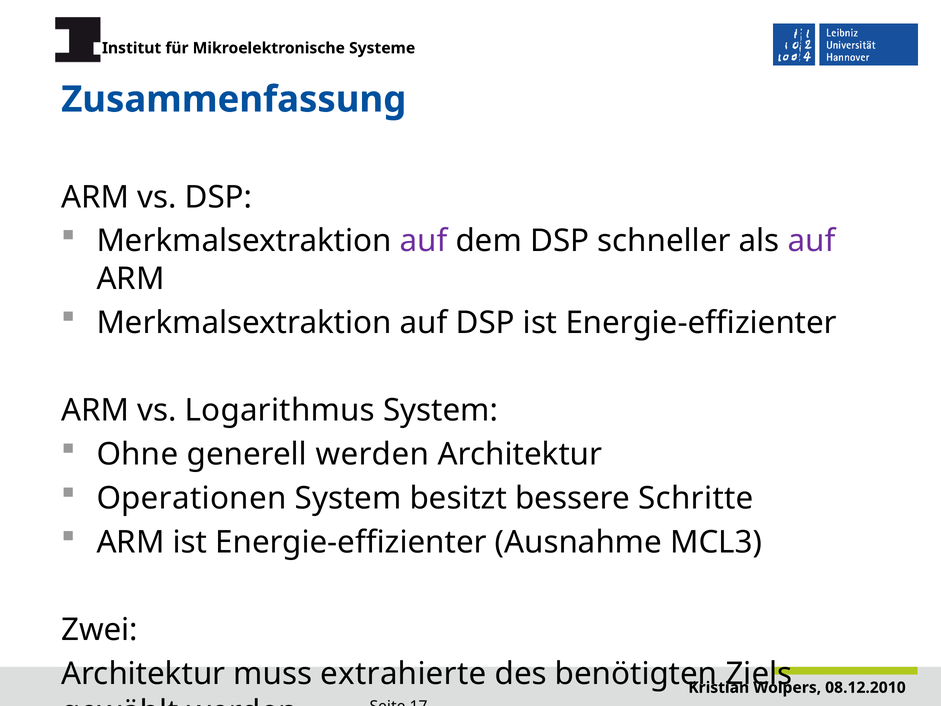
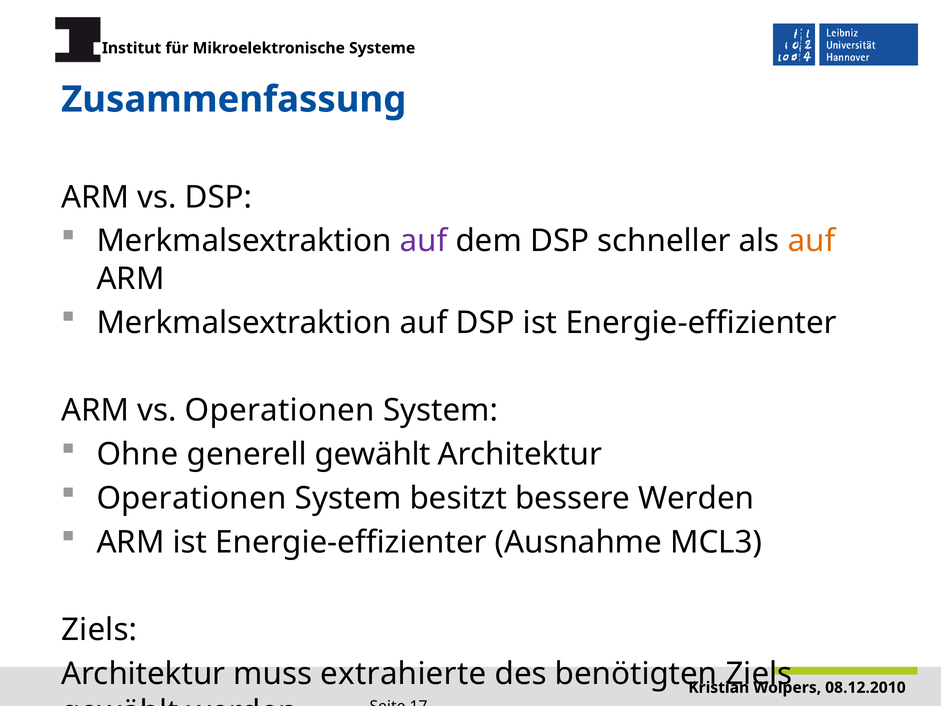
auf at (812, 241) colour: purple -> orange
vs Logarithmus: Logarithmus -> Operationen
generell werden: werden -> gewählt
bessere Schritte: Schritte -> Werden
Zwei at (99, 630): Zwei -> Ziels
